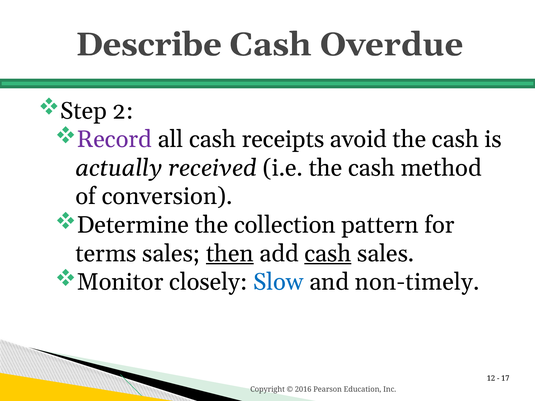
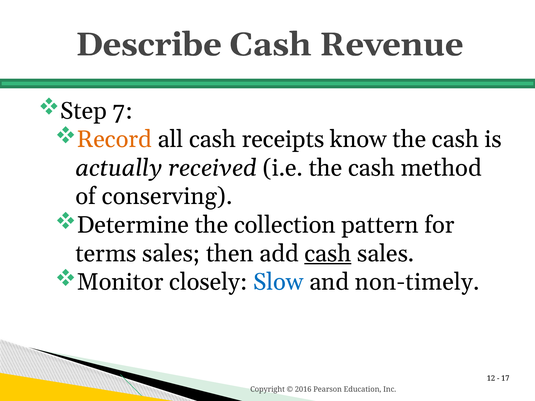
Overdue: Overdue -> Revenue
2: 2 -> 7
Record colour: purple -> orange
avoid: avoid -> know
conversion: conversion -> conserving
then underline: present -> none
